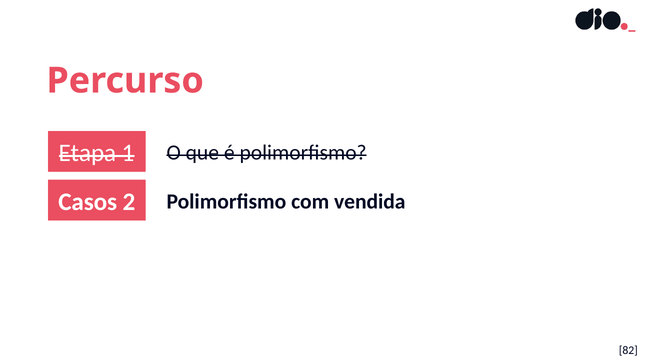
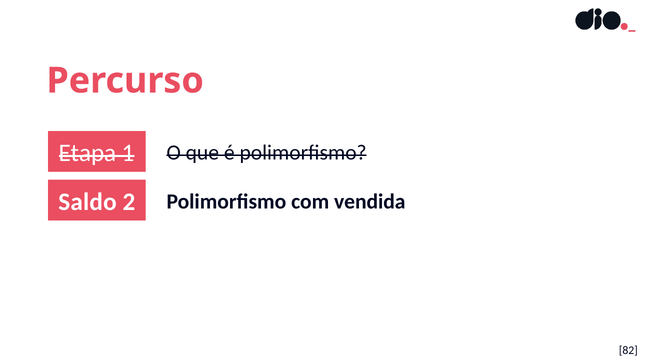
Casos: Casos -> Saldo
